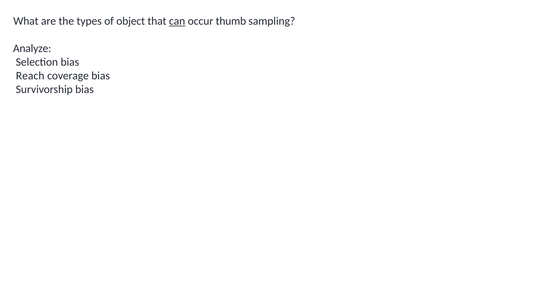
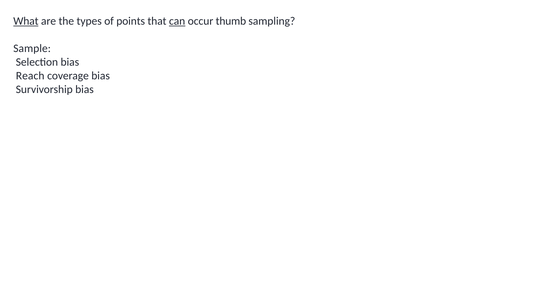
What underline: none -> present
object: object -> points
Analyze: Analyze -> Sample
